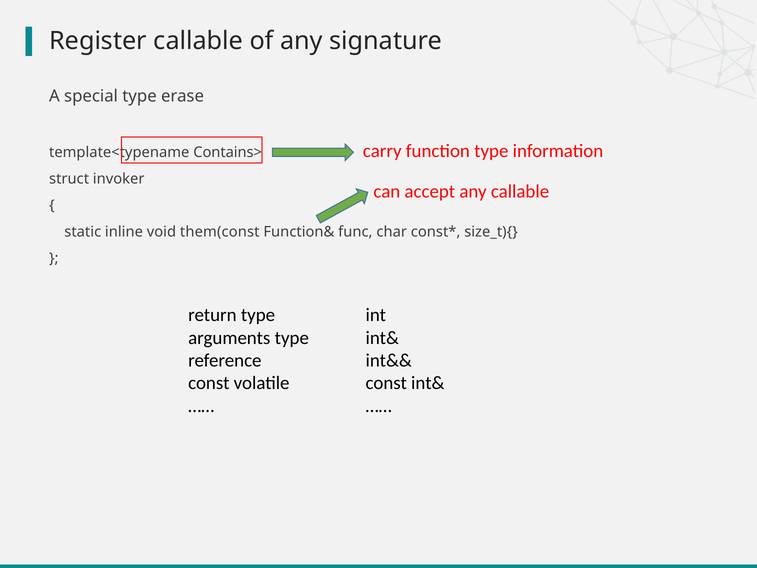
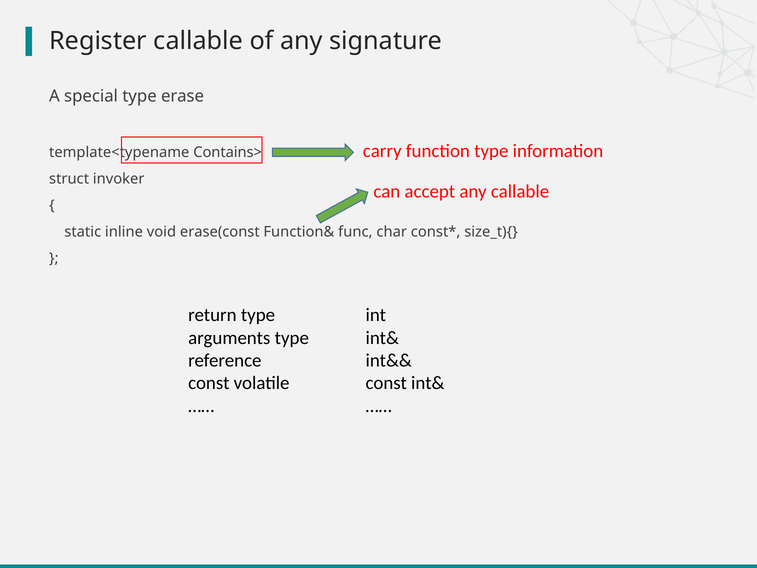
them(const: them(const -> erase(const
